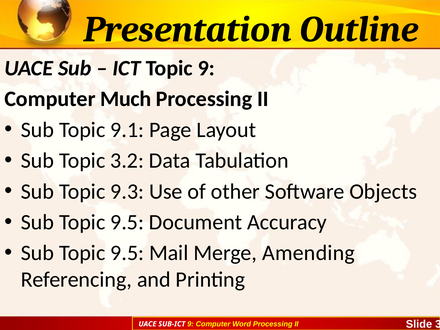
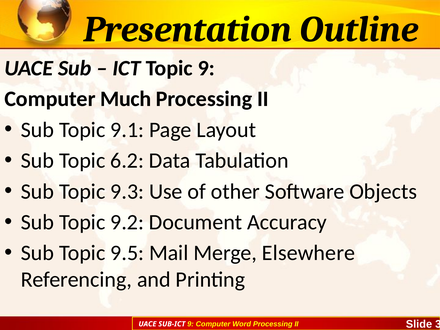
3.2: 3.2 -> 6.2
9.5 at (127, 222): 9.5 -> 9.2
Amending: Amending -> Elsewhere
